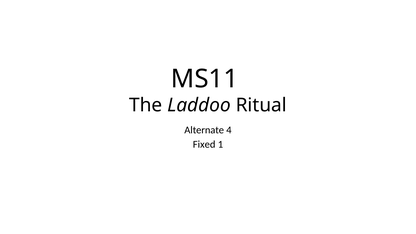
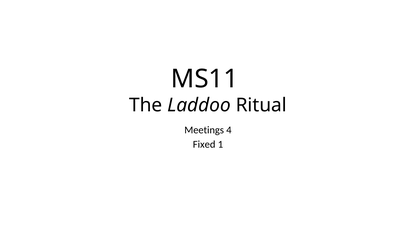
Alternate: Alternate -> Meetings
